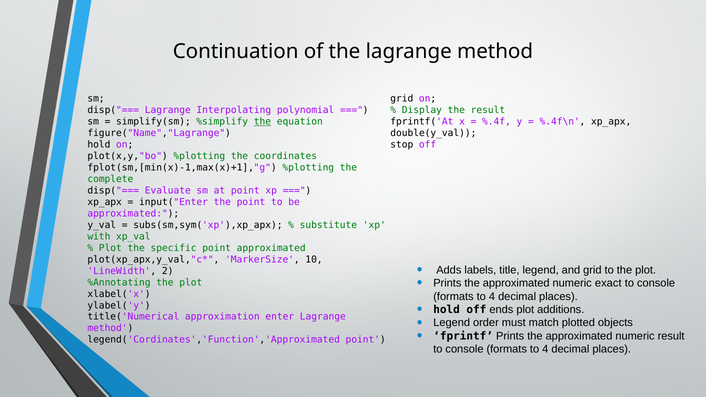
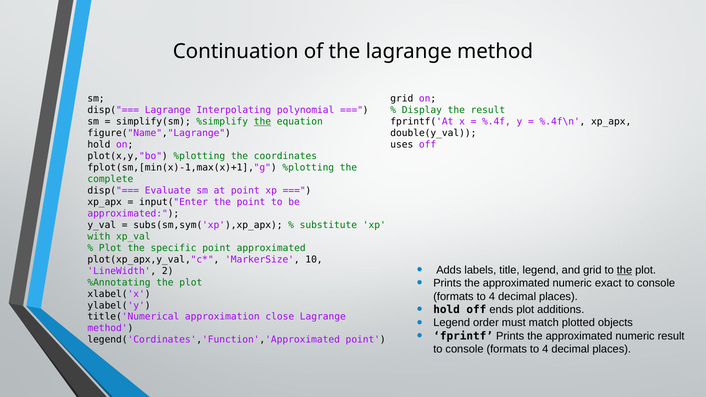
stop: stop -> uses
the at (624, 270) underline: none -> present
enter: enter -> close
